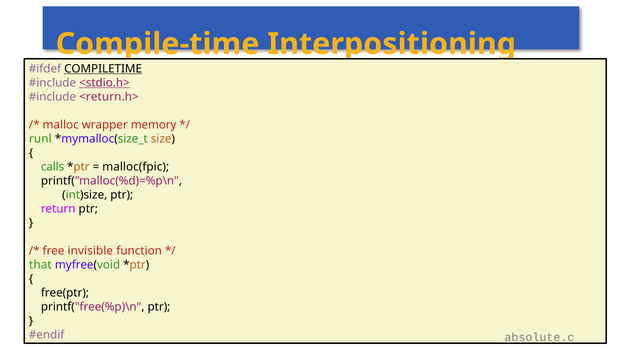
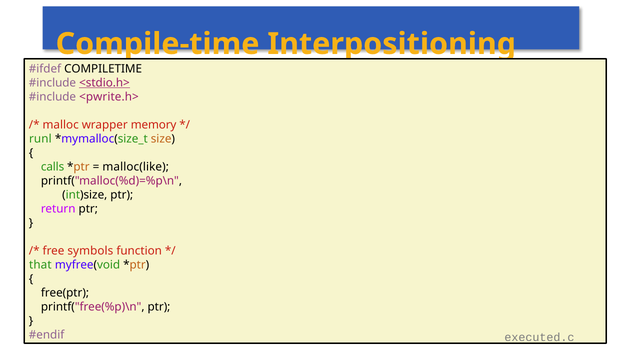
COMPILETIME underline: present -> none
<return.h>: <return.h> -> <pwrite.h>
malloc(fpic: malloc(fpic -> malloc(like
invisible: invisible -> symbols
absolute.c: absolute.c -> executed.c
